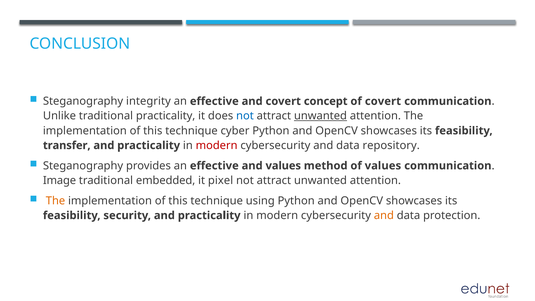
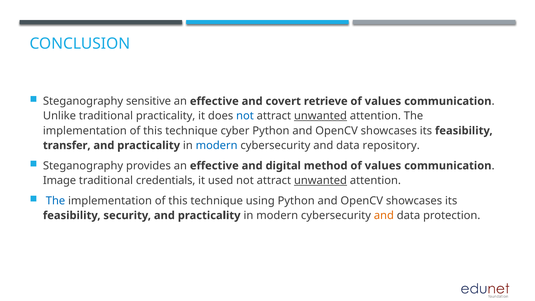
integrity: integrity -> sensitive
concept: concept -> retrieve
covert at (383, 101): covert -> values
modern at (217, 145) colour: red -> blue
and values: values -> digital
embedded: embedded -> credentials
pixel: pixel -> used
unwanted at (320, 180) underline: none -> present
The at (56, 201) colour: orange -> blue
